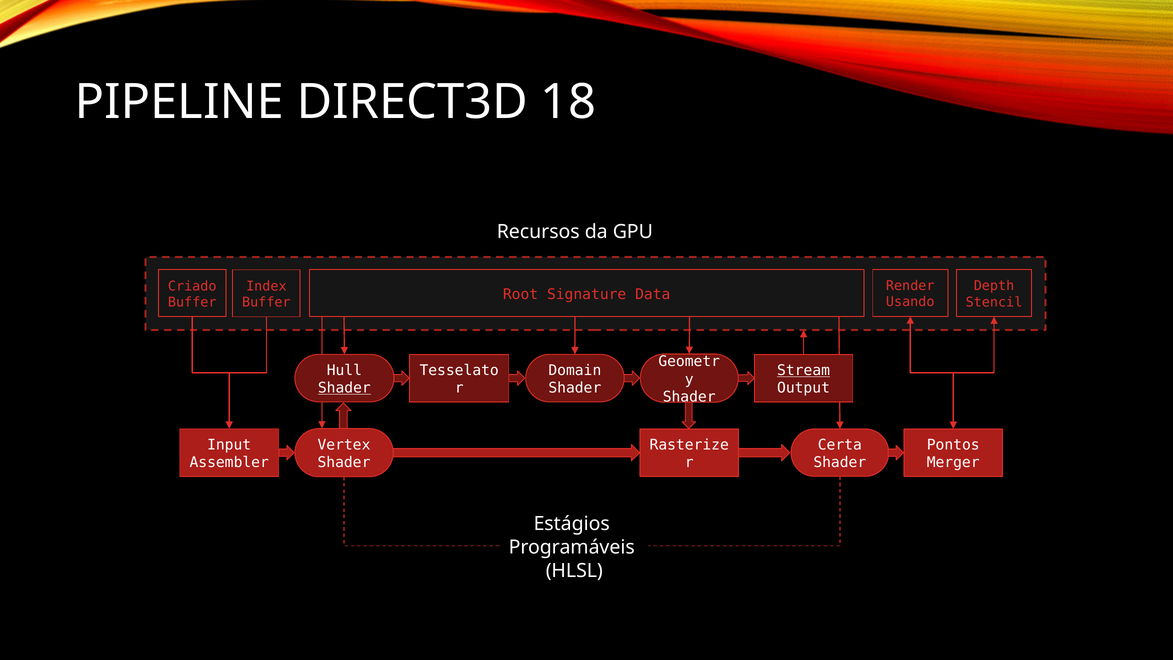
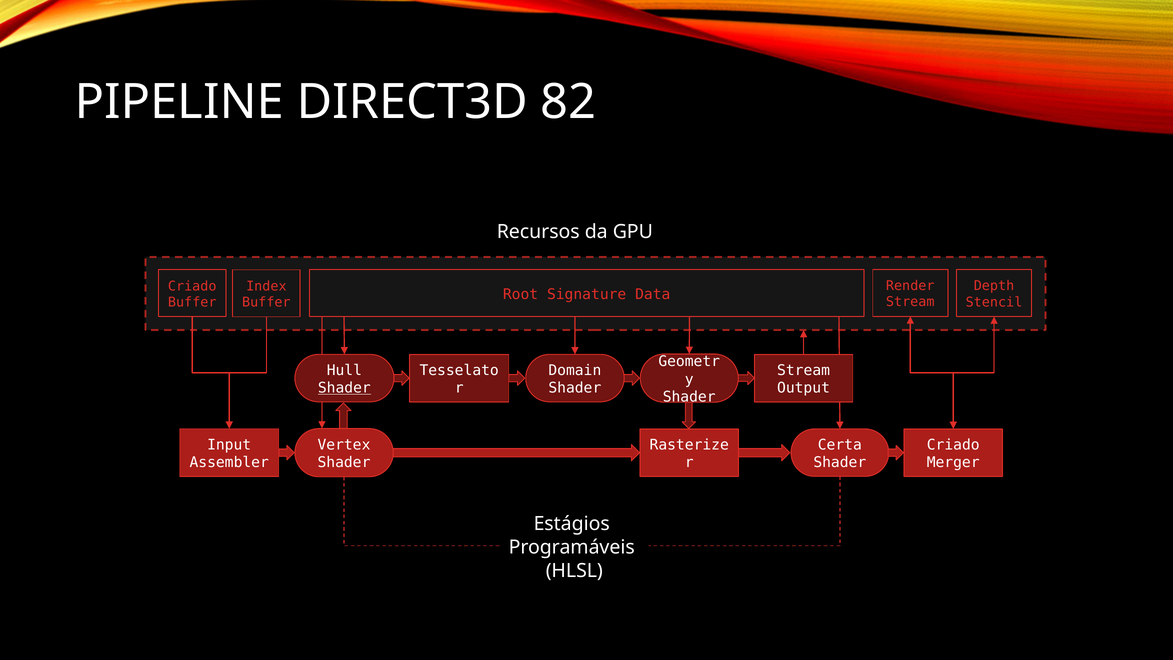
18: 18 -> 82
Usando at (910, 302): Usando -> Stream
Stream at (804, 370) underline: present -> none
Pontos at (953, 445): Pontos -> Criado
